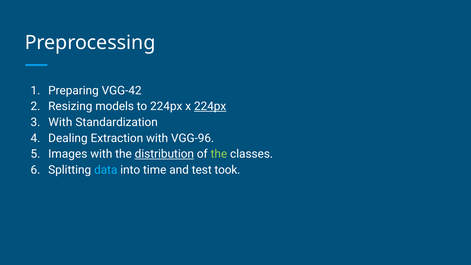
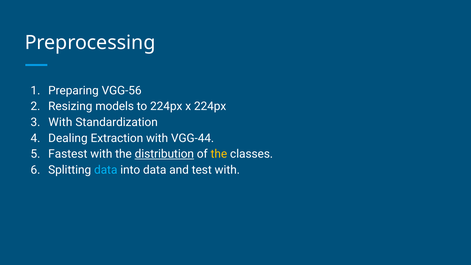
VGG-42: VGG-42 -> VGG-56
224px at (210, 106) underline: present -> none
VGG-96: VGG-96 -> VGG-44
Images: Images -> Fastest
the at (219, 154) colour: light green -> yellow
into time: time -> data
test took: took -> with
